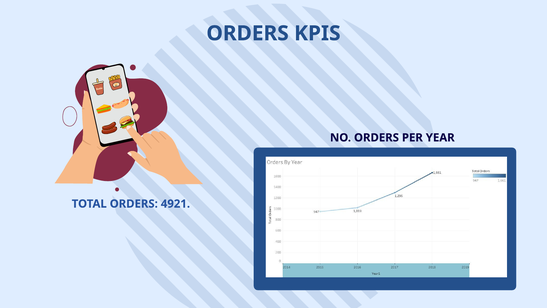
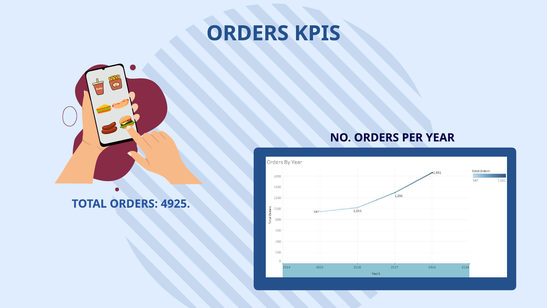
4921: 4921 -> 4925
